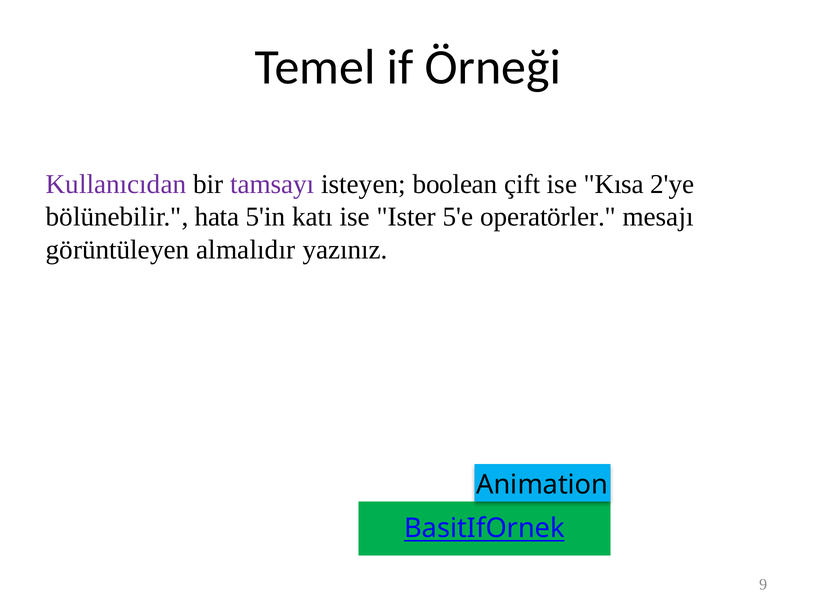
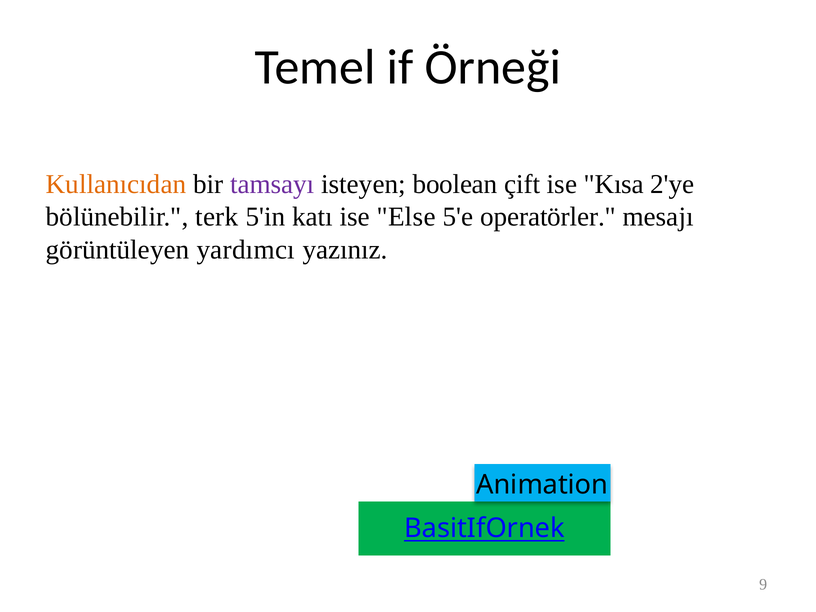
Kullanıcıdan colour: purple -> orange
hata: hata -> terk
Ister: Ister -> Else
almalıdır: almalıdır -> yardımcı
